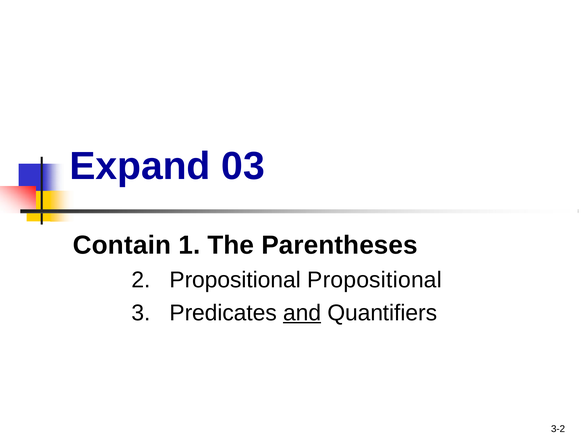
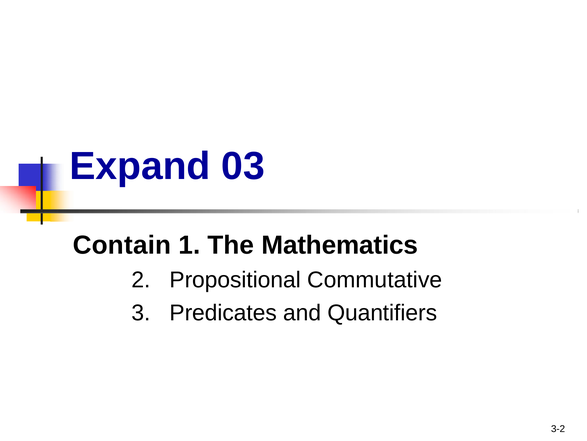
Parentheses: Parentheses -> Mathematics
Propositional Propositional: Propositional -> Commutative
and underline: present -> none
